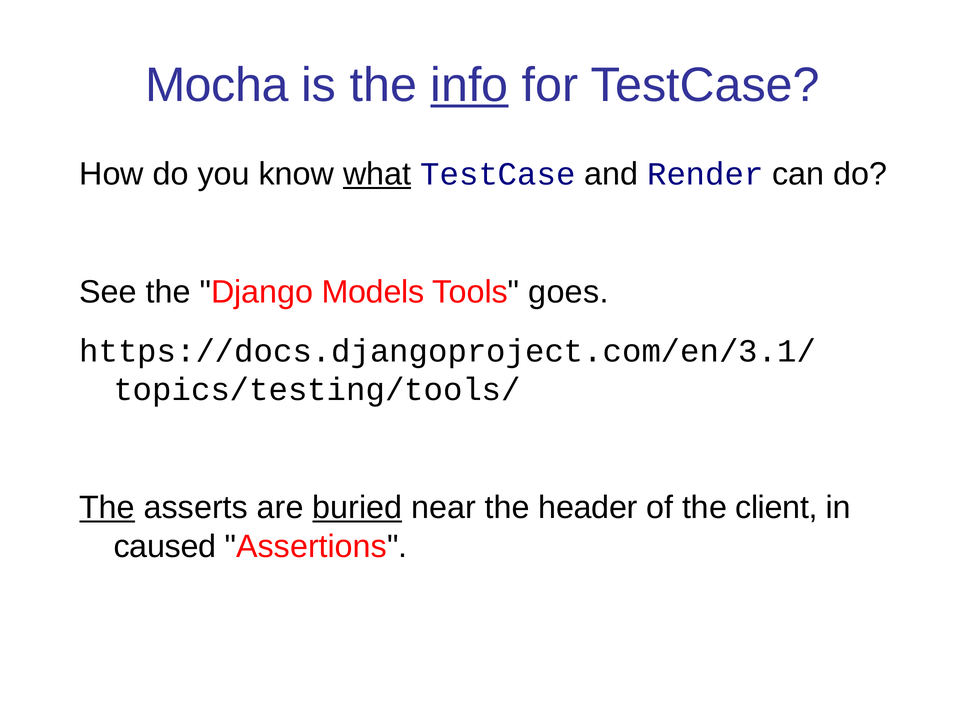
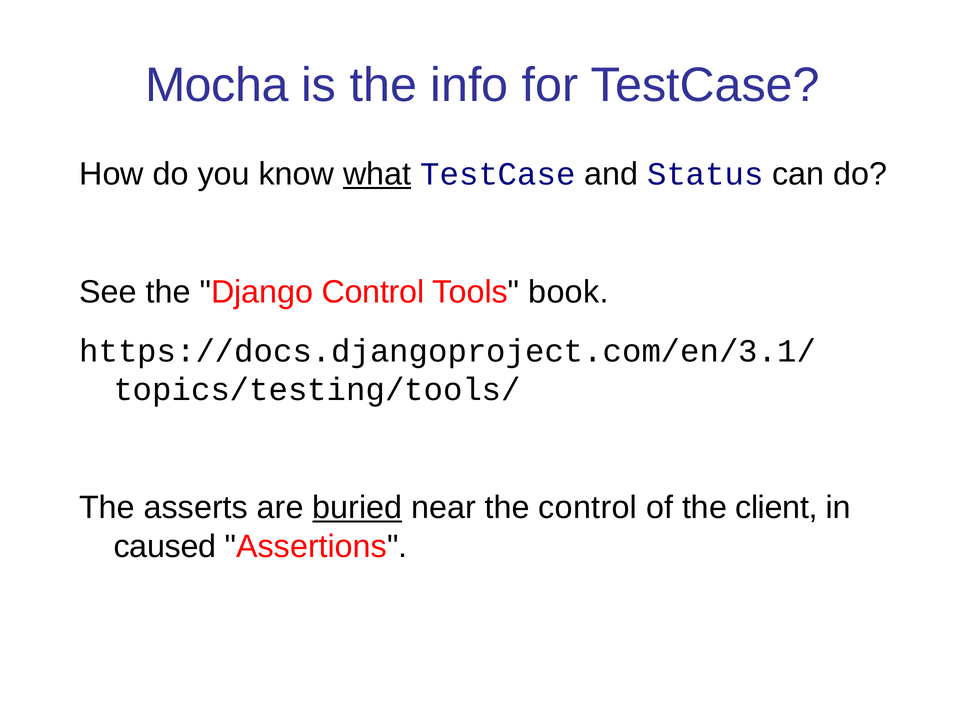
info underline: present -> none
Render: Render -> Status
Django Models: Models -> Control
goes: goes -> book
The at (107, 508) underline: present -> none
the header: header -> control
